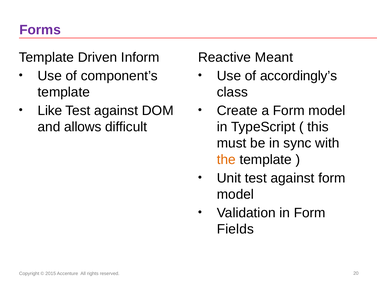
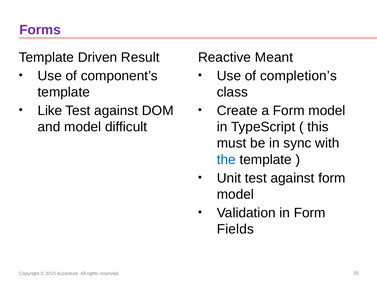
Inform: Inform -> Result
accordingly’s: accordingly’s -> completion’s
and allows: allows -> model
the colour: orange -> blue
